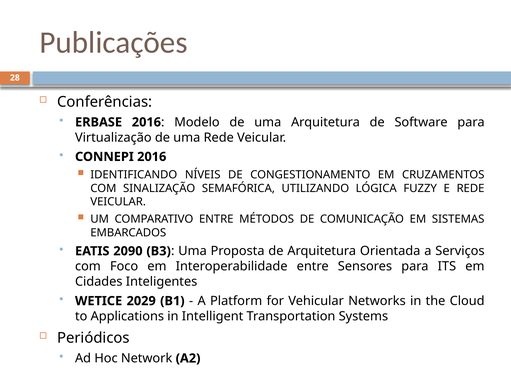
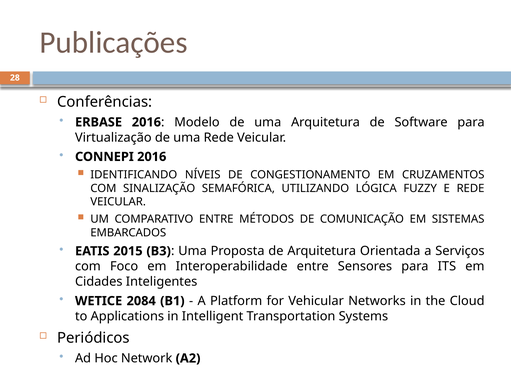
2090: 2090 -> 2015
2029: 2029 -> 2084
